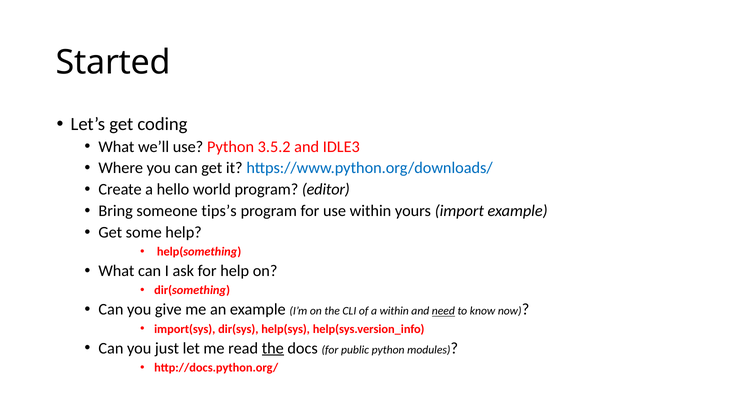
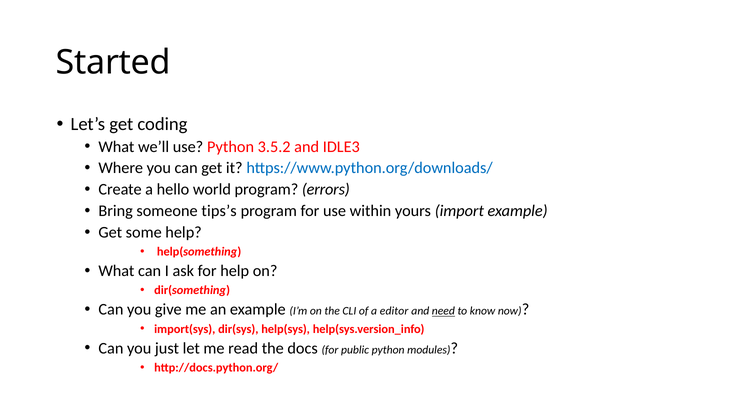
editor: editor -> errors
a within: within -> editor
the at (273, 348) underline: present -> none
